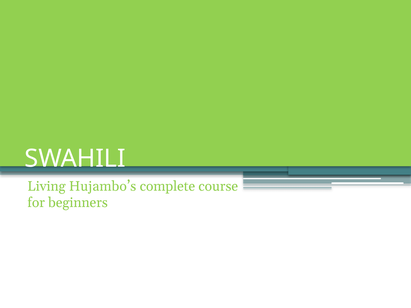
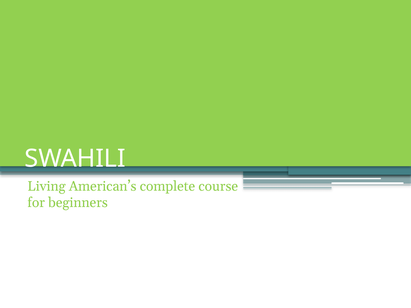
Hujambo’s: Hujambo’s -> American’s
